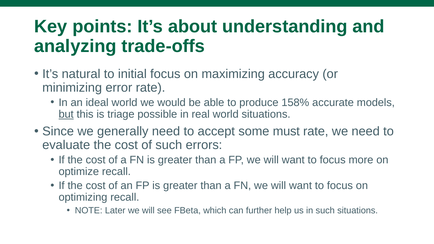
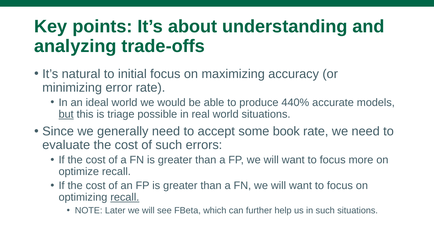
158%: 158% -> 440%
must: must -> book
recall at (125, 198) underline: none -> present
